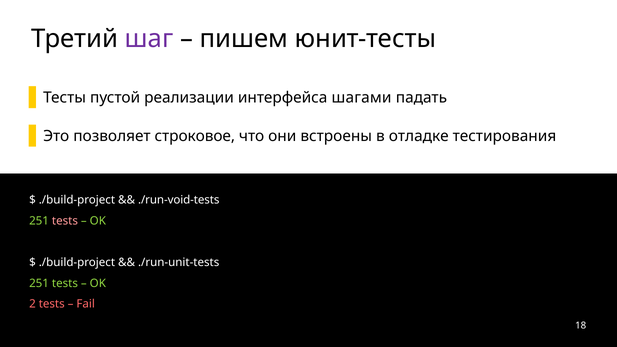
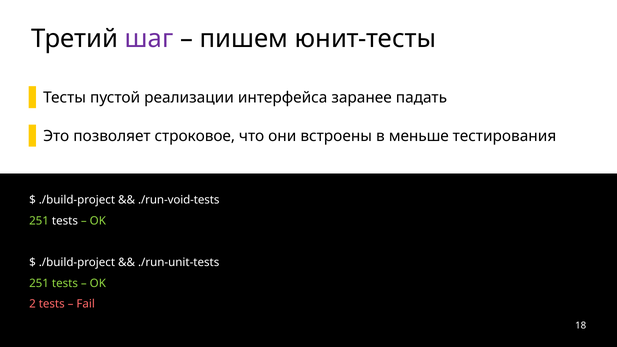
шагами: шагами -> заранее
отладке: отладке -> меньше
tests at (65, 221) colour: pink -> white
